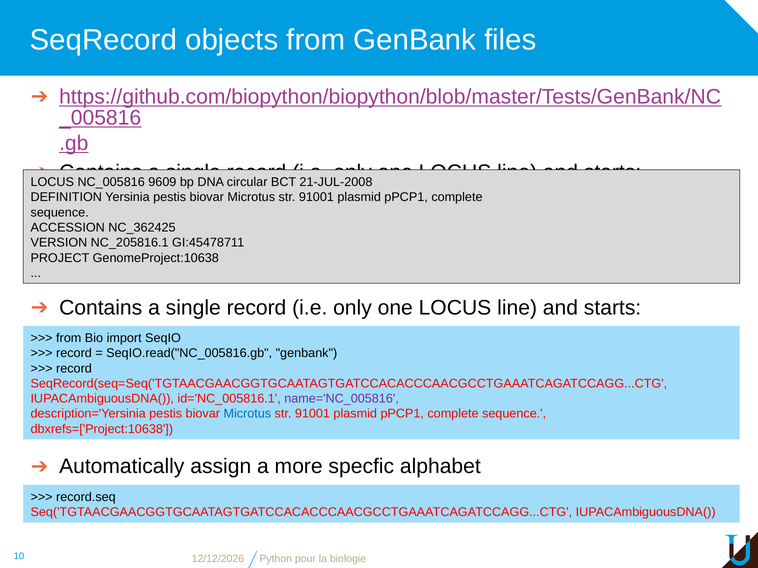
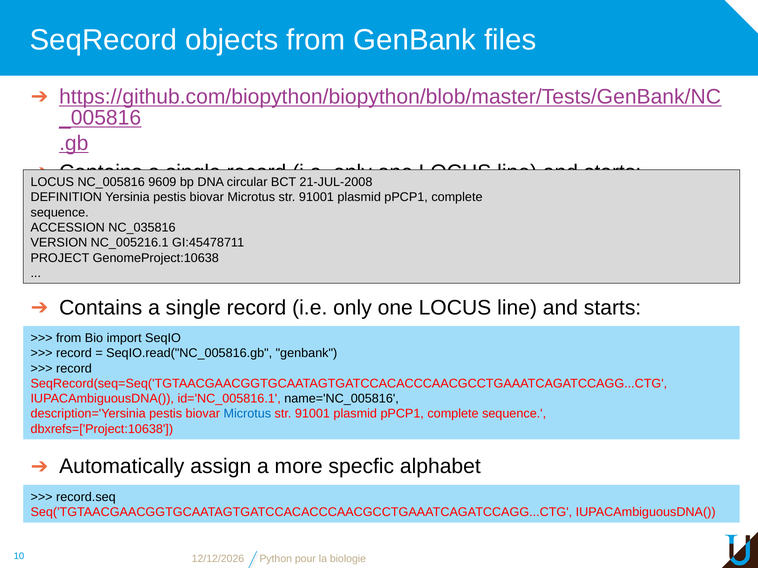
NC_362425: NC_362425 -> NC_035816
NC_205816.1: NC_205816.1 -> NC_005216.1
name='NC_005816 colour: purple -> black
